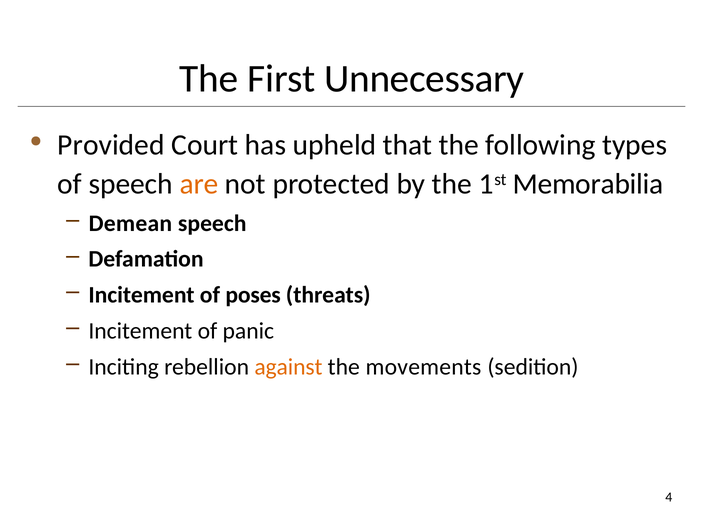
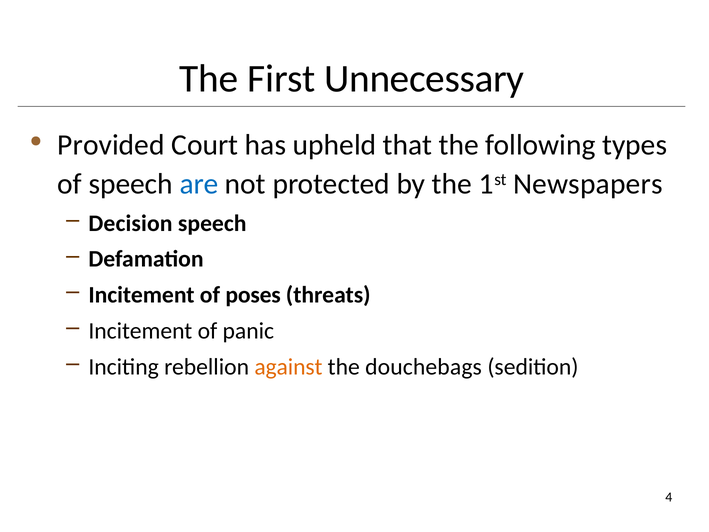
are colour: orange -> blue
Memorabilia: Memorabilia -> Newspapers
Demean: Demean -> Decision
movements: movements -> douchebags
